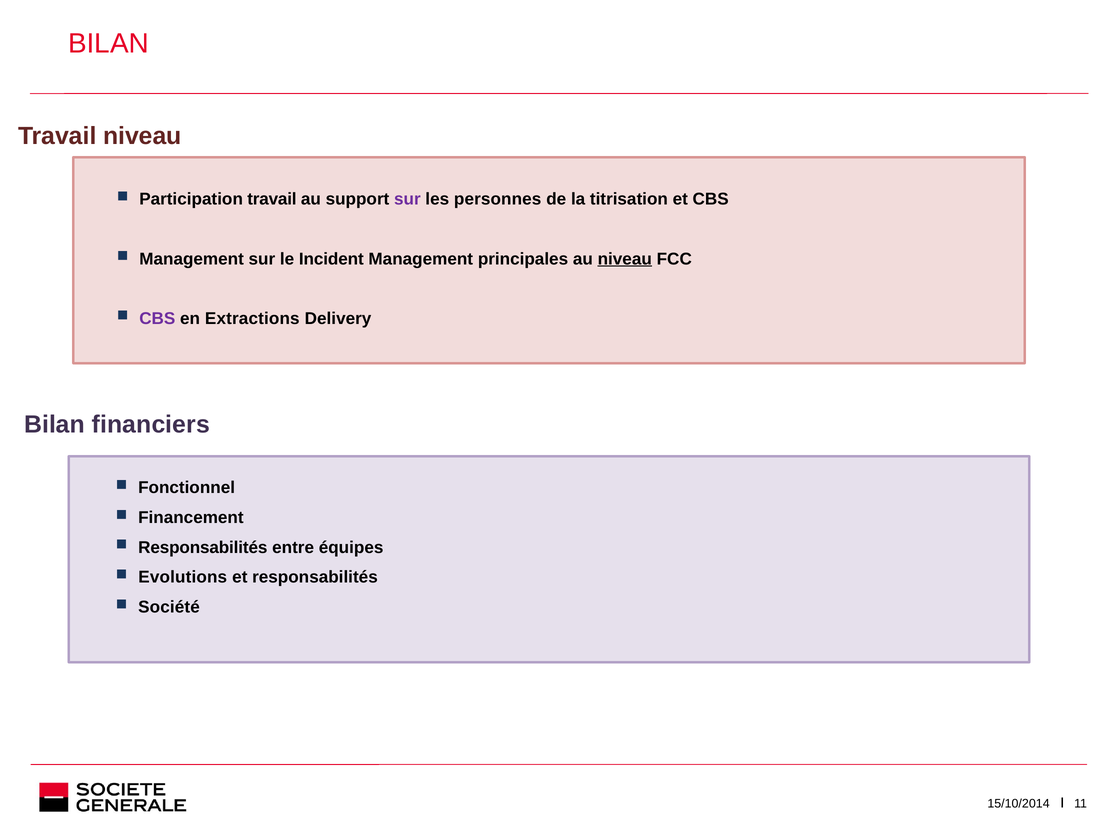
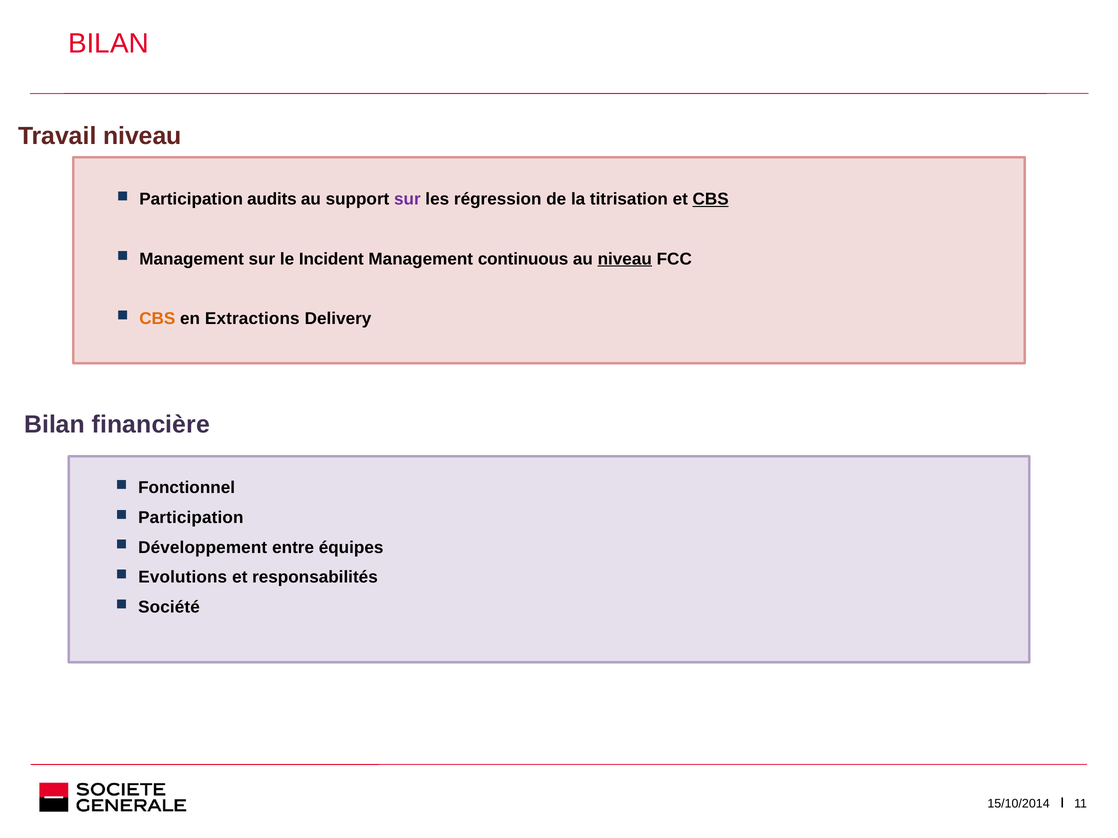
Participation travail: travail -> audits
personnes: personnes -> régression
CBS at (711, 199) underline: none -> present
principales: principales -> continuous
CBS at (157, 319) colour: purple -> orange
financiers: financiers -> financière
Financement at (191, 518): Financement -> Participation
Responsabilités at (203, 548): Responsabilités -> Développement
